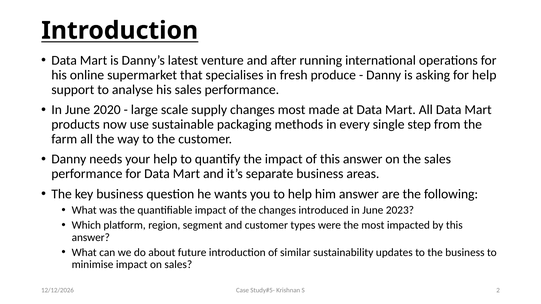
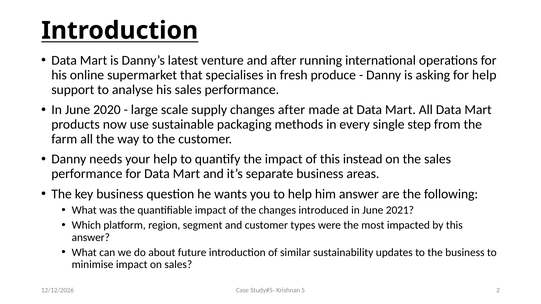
changes most: most -> after
of this answer: answer -> instead
2023: 2023 -> 2021
